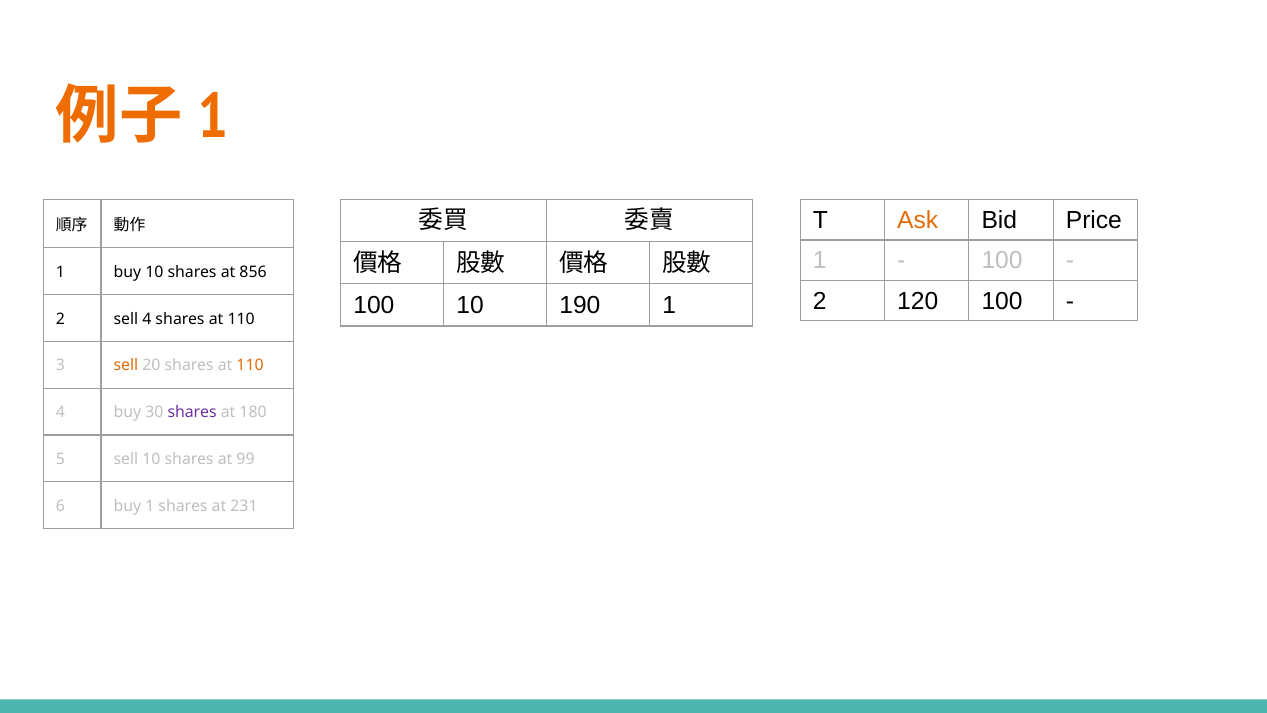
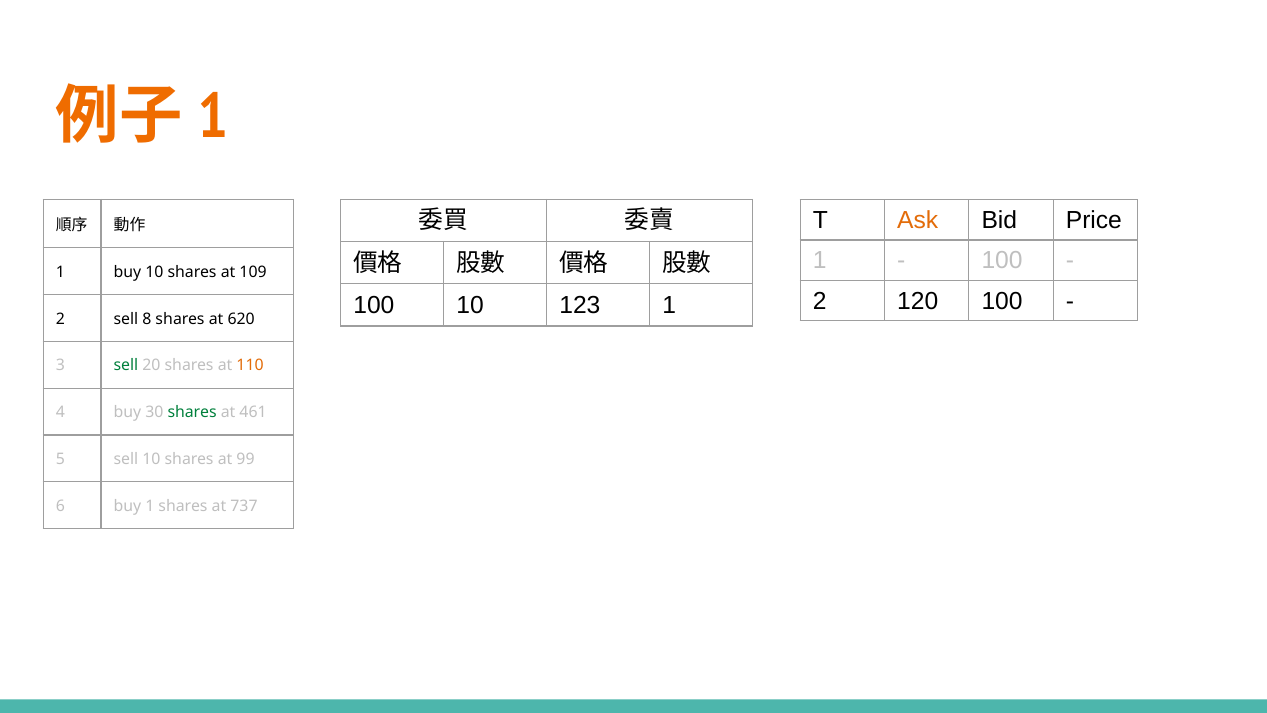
856: 856 -> 109
190: 190 -> 123
sell 4: 4 -> 8
110 at (241, 319): 110 -> 620
sell at (126, 365) colour: orange -> green
shares at (192, 412) colour: purple -> green
180: 180 -> 461
231: 231 -> 737
